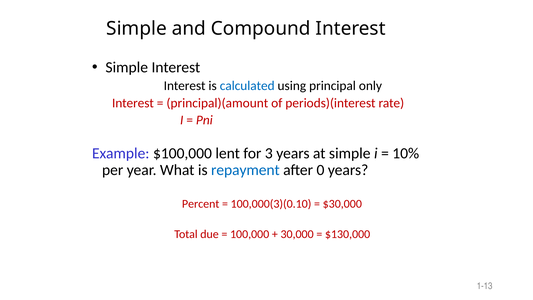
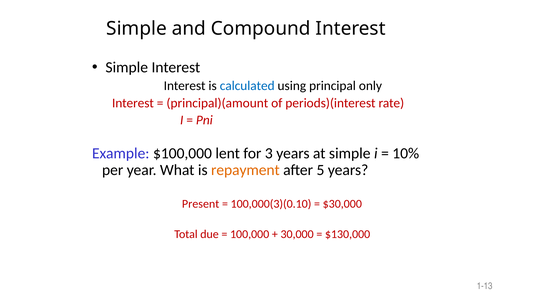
repayment colour: blue -> orange
0: 0 -> 5
Percent: Percent -> Present
